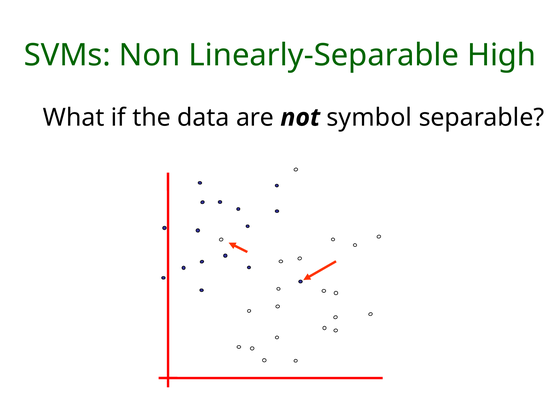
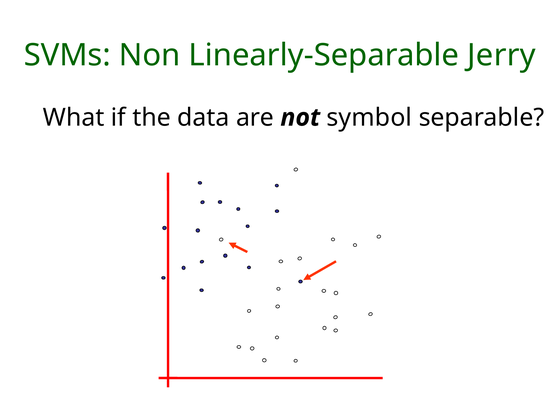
High: High -> Jerry
